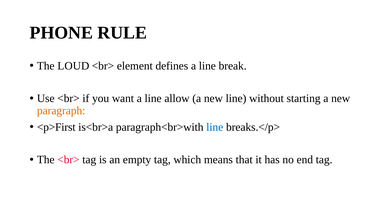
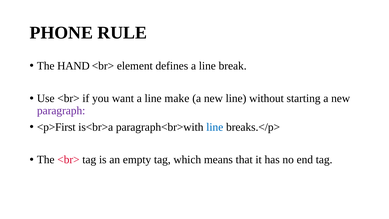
LOUD: LOUD -> HAND
allow: allow -> make
paragraph colour: orange -> purple
